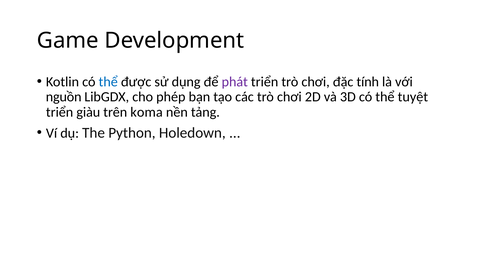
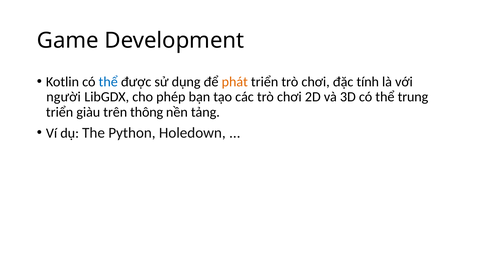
phát colour: purple -> orange
nguồn: nguồn -> người
tuyệt: tuyệt -> trung
koma: koma -> thông
